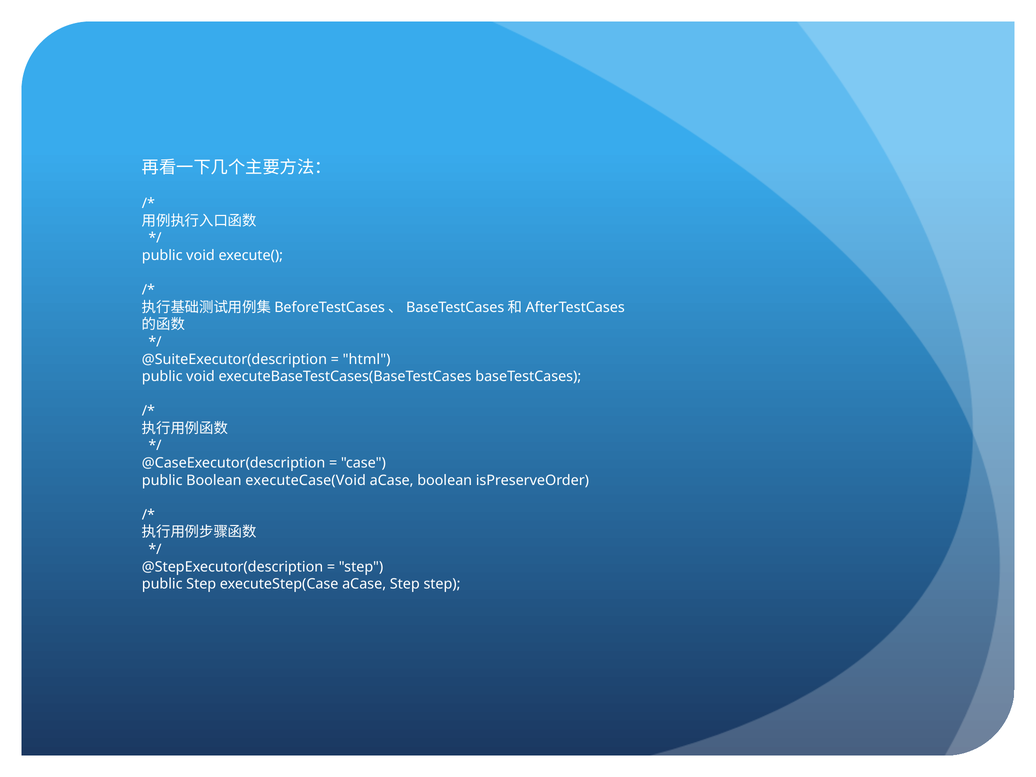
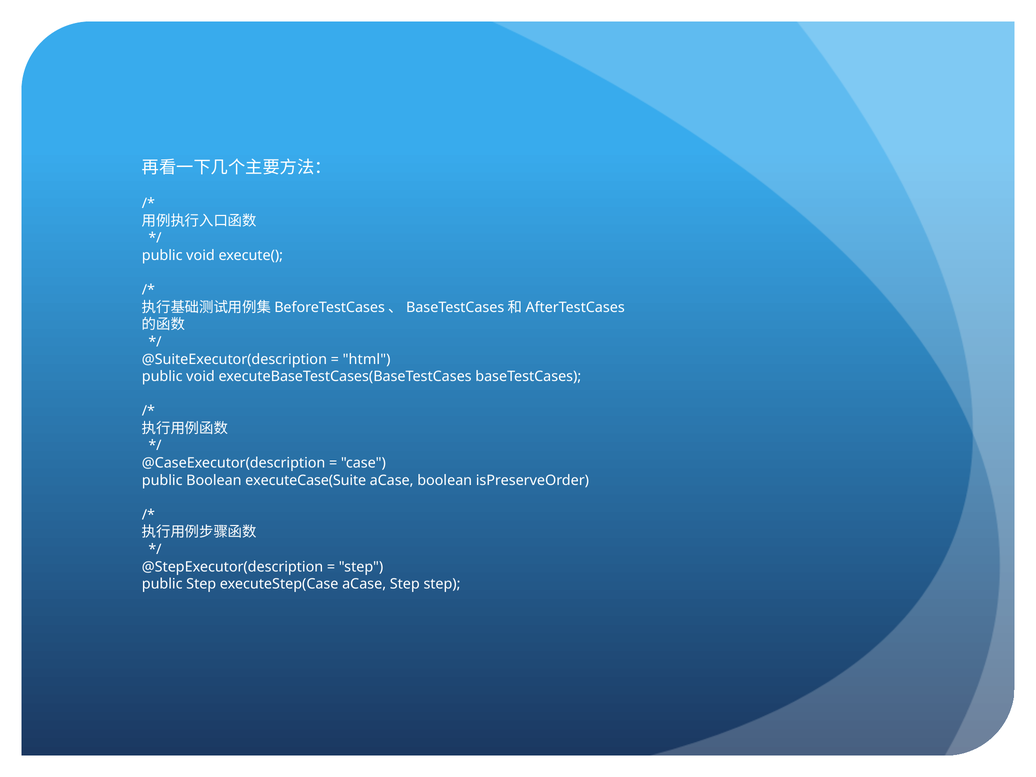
executeCase(Void: executeCase(Void -> executeCase(Suite
